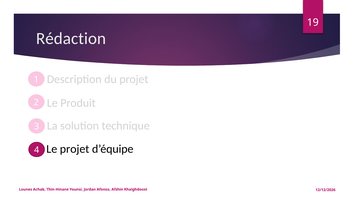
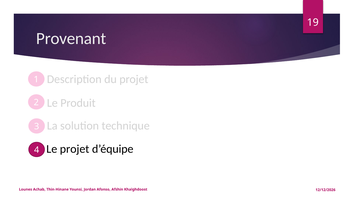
Rédaction: Rédaction -> Provenant
